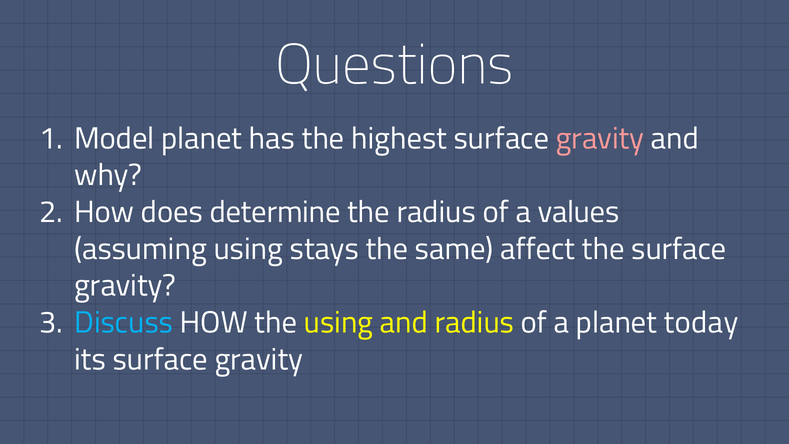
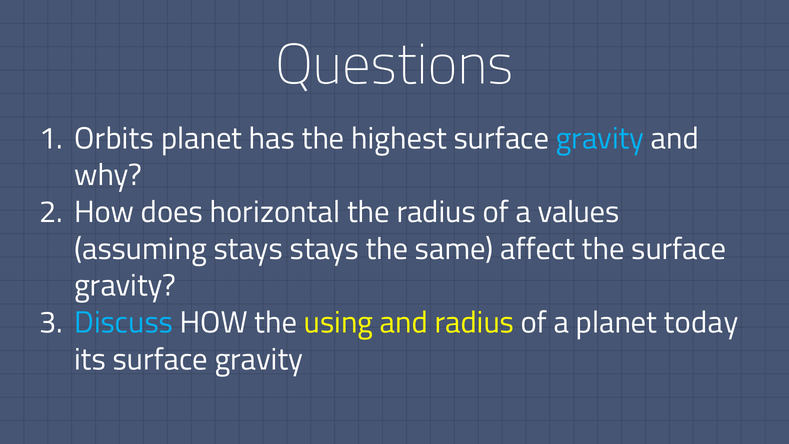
Model: Model -> Orbits
gravity at (600, 138) colour: pink -> light blue
determine: determine -> horizontal
assuming using: using -> stays
